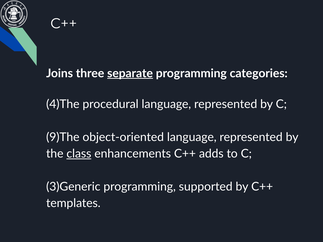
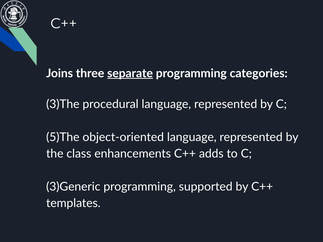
4)The: 4)The -> 3)The
9)The: 9)The -> 5)The
class underline: present -> none
